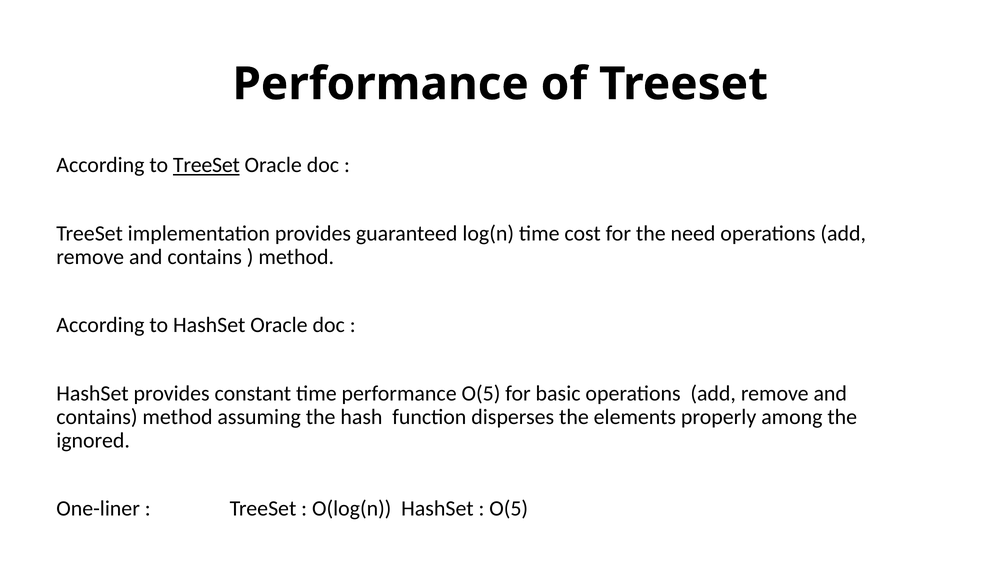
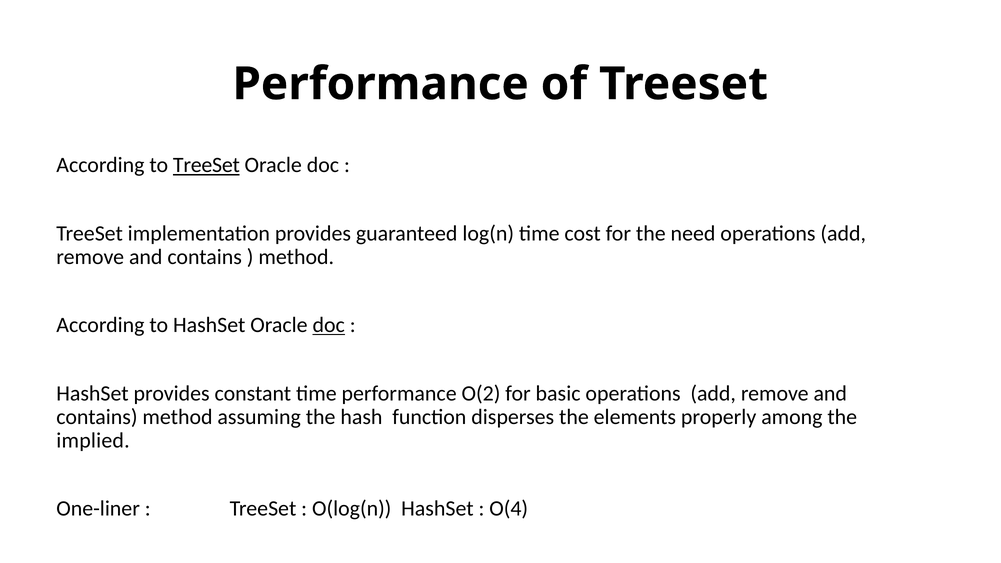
doc at (329, 325) underline: none -> present
performance O(5: O(5 -> O(2
ignored: ignored -> implied
O(5 at (509, 509): O(5 -> O(4
